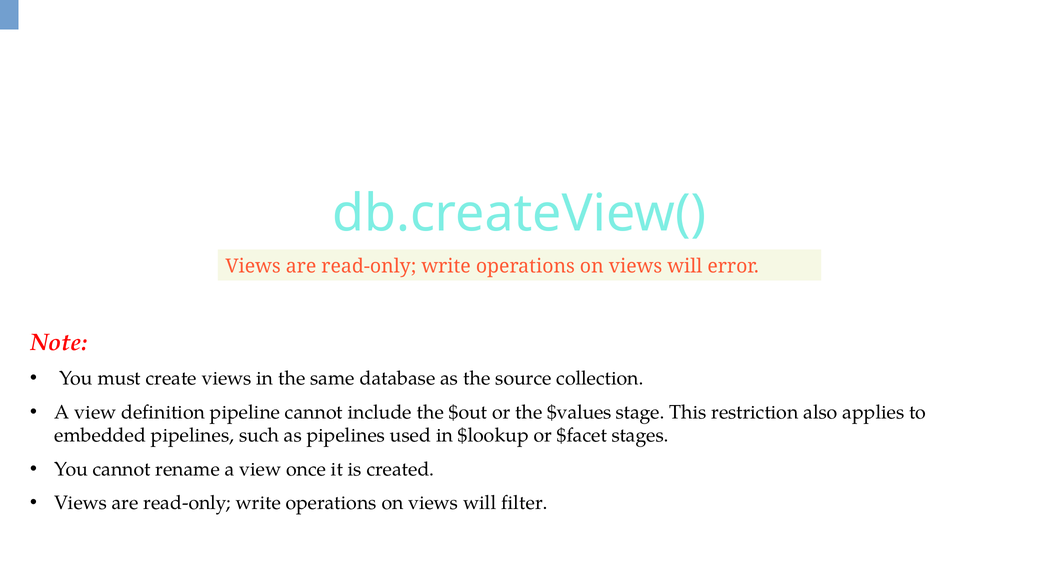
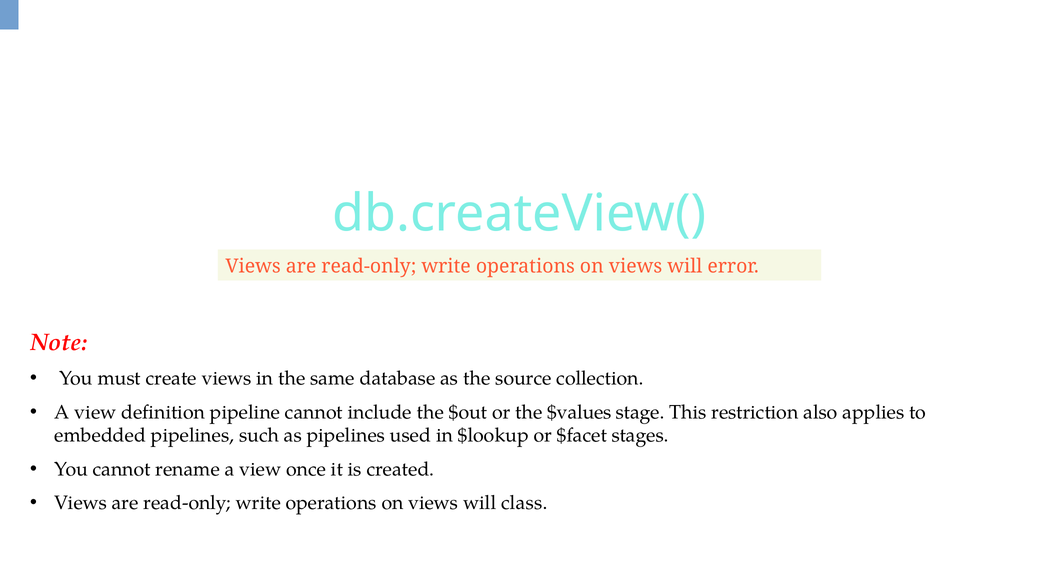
filter: filter -> class
